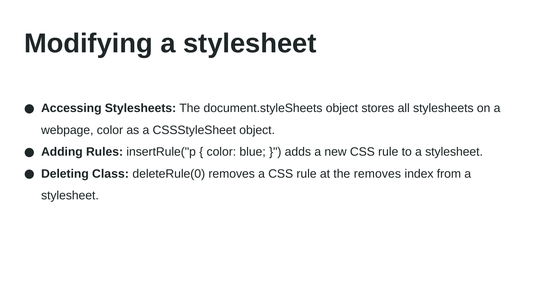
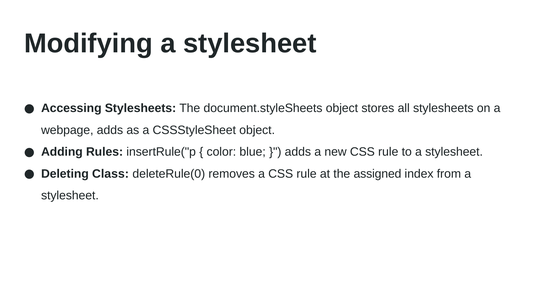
webpage color: color -> adds
the removes: removes -> assigned
